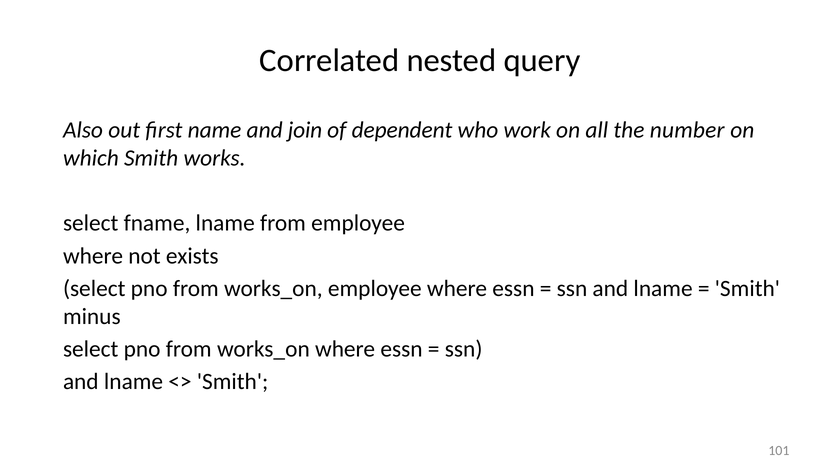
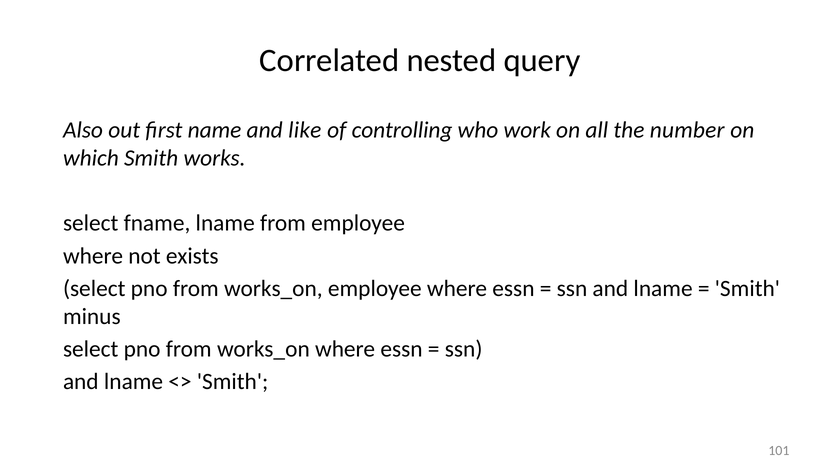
join: join -> like
dependent: dependent -> controlling
